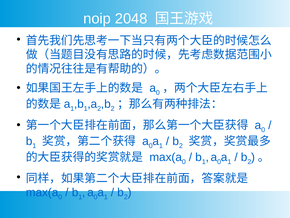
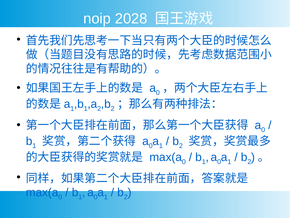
2048: 2048 -> 2028
